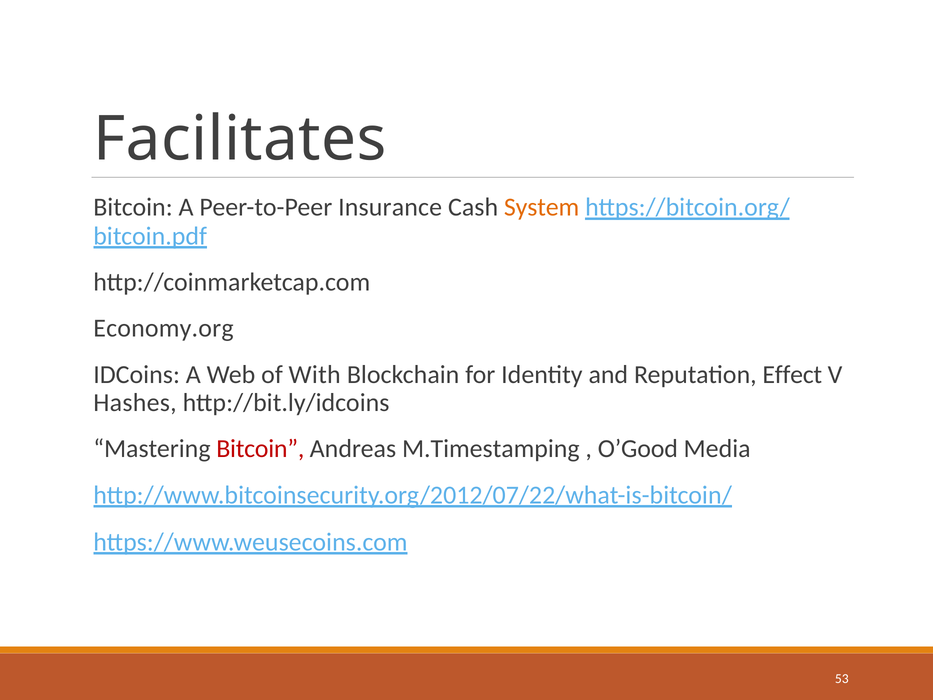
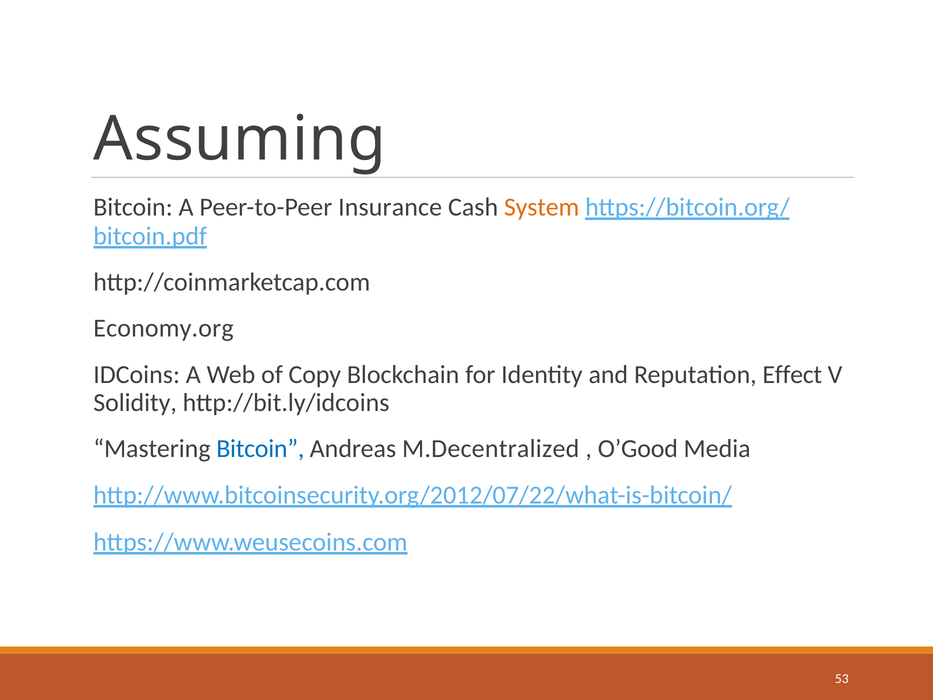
Facilitates: Facilitates -> Assuming
With: With -> Copy
Hashes: Hashes -> Solidity
Bitcoin at (260, 449) colour: red -> blue
M.Timestamping: M.Timestamping -> M.Decentralized
